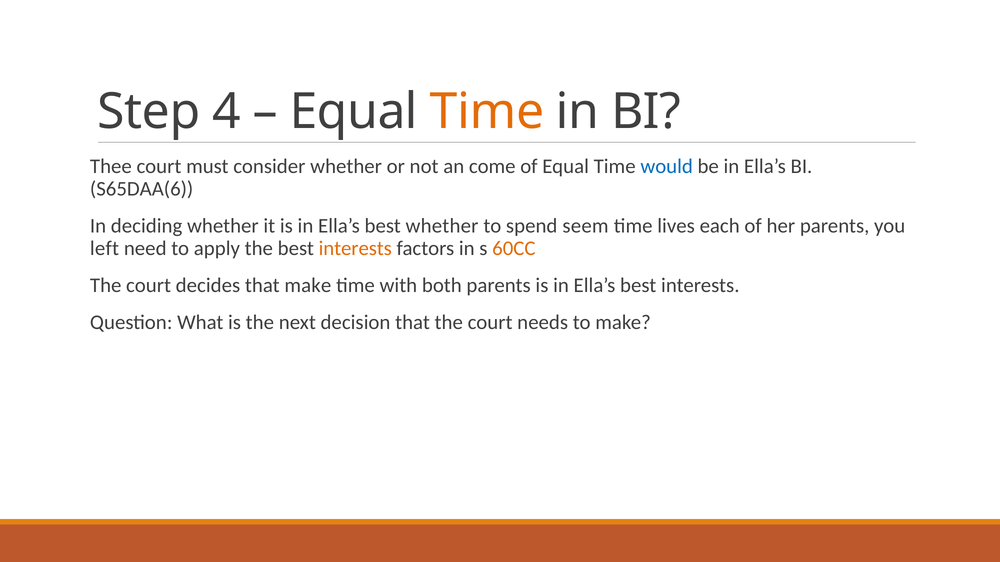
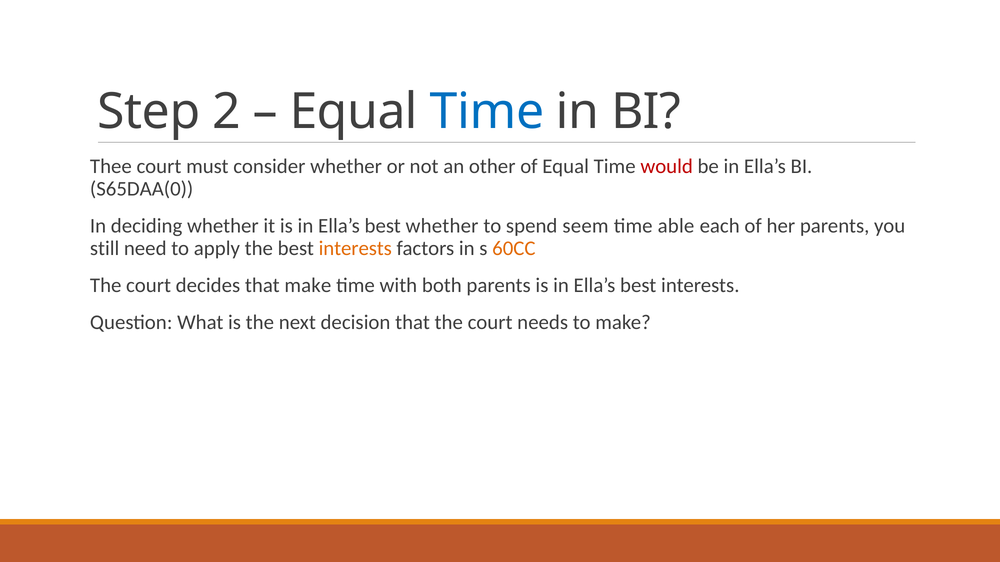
4: 4 -> 2
Time at (487, 112) colour: orange -> blue
come: come -> other
would colour: blue -> red
S65DAA(6: S65DAA(6 -> S65DAA(0
lives: lives -> able
left: left -> still
